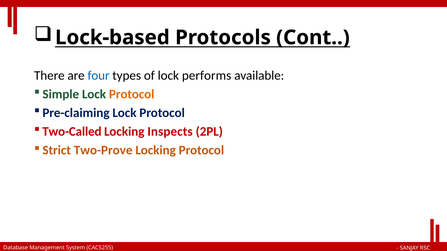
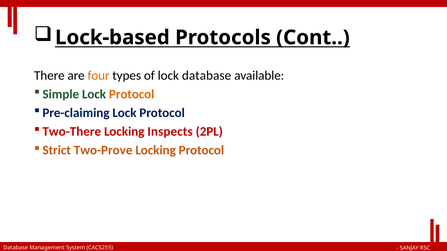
four colour: blue -> orange
lock performs: performs -> database
Two-Called: Two-Called -> Two-There
